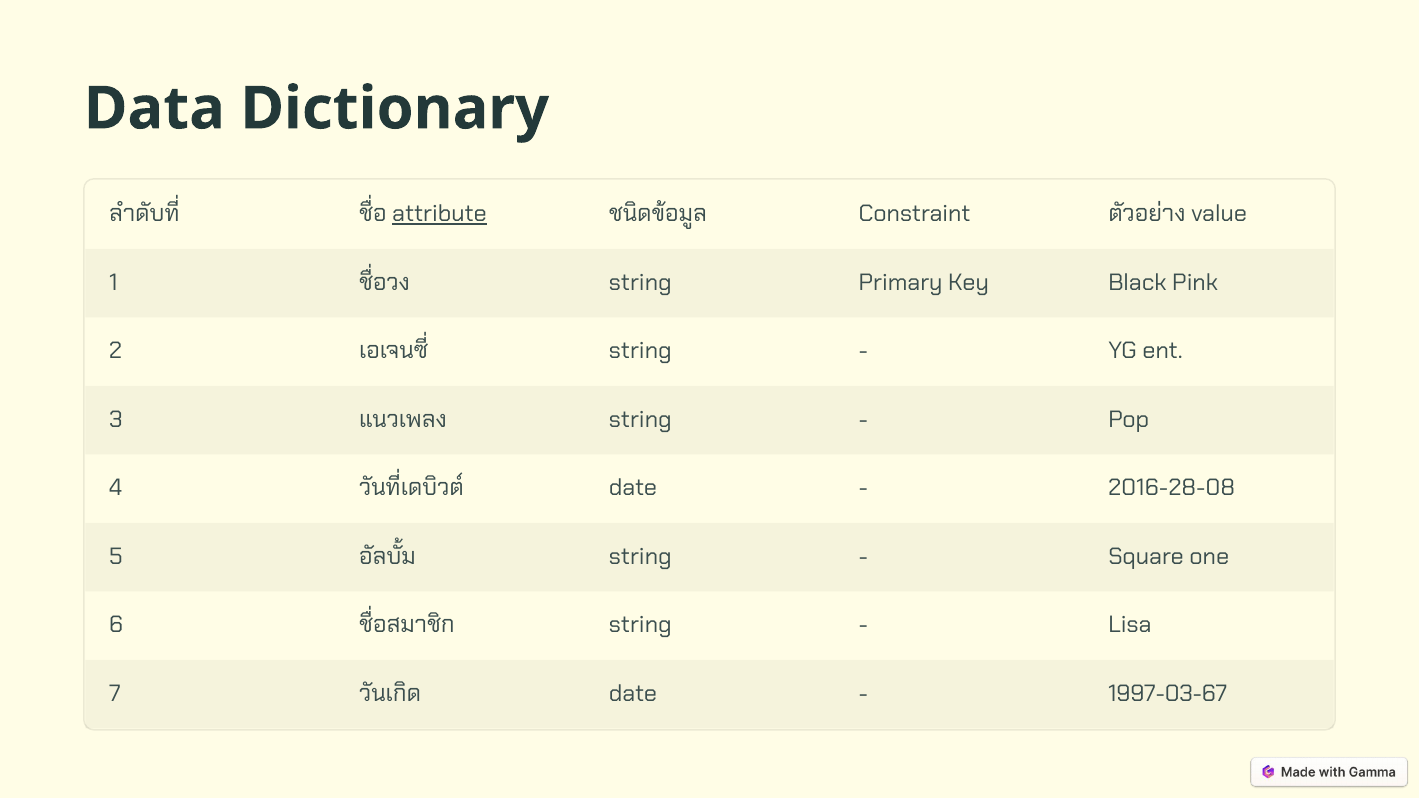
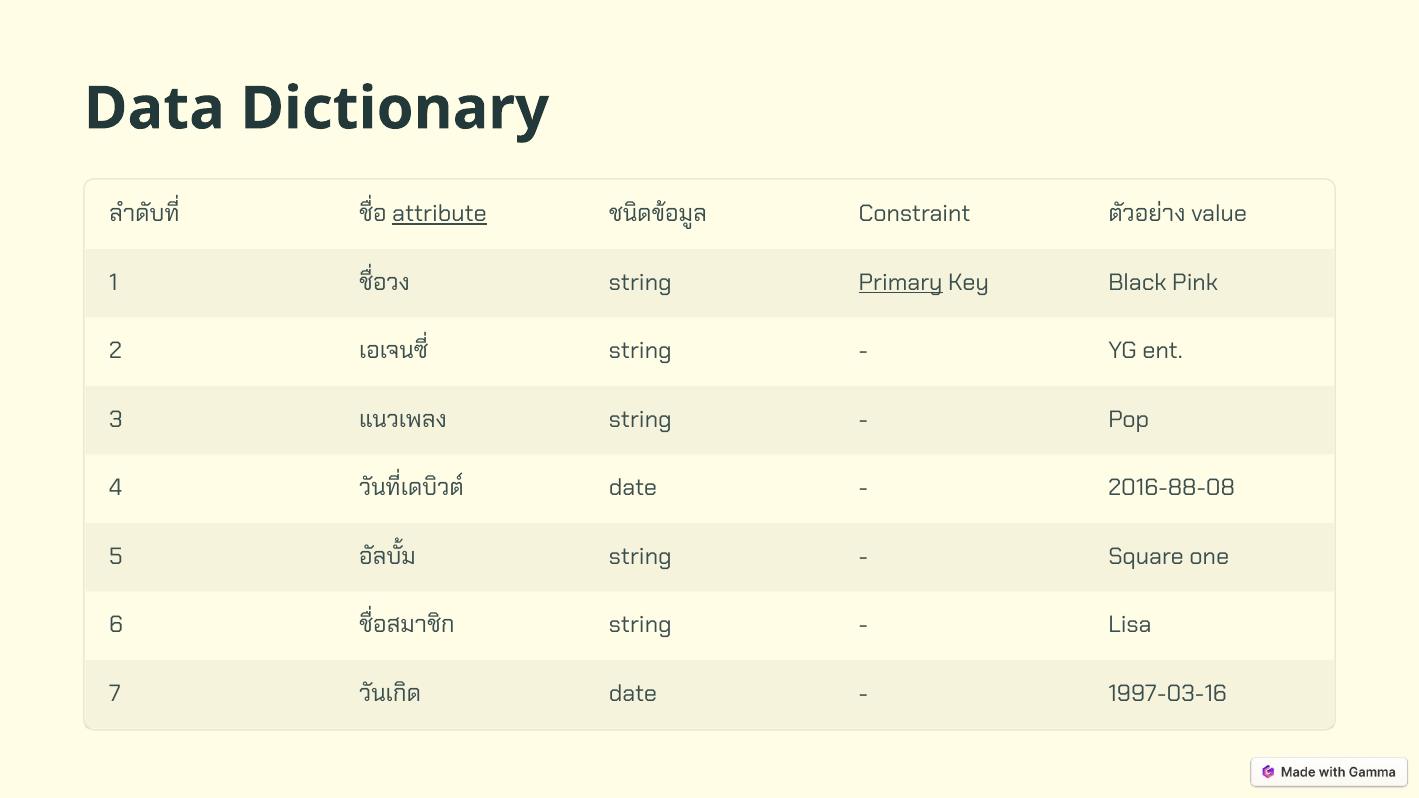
Primary underline: none -> present
2016-28-08: 2016-28-08 -> 2016-88-08
1997-03-67: 1997-03-67 -> 1997-03-16
